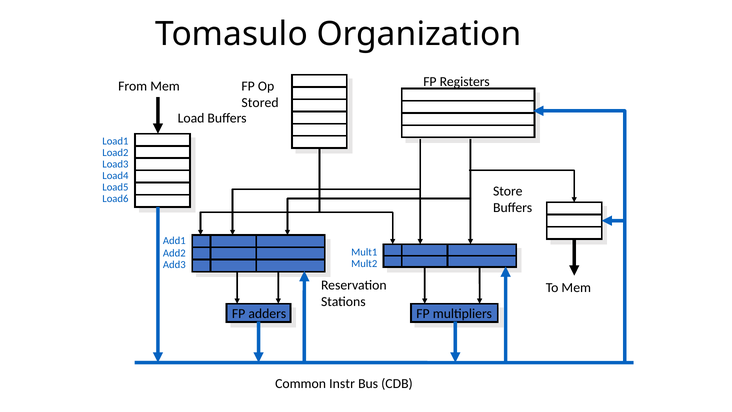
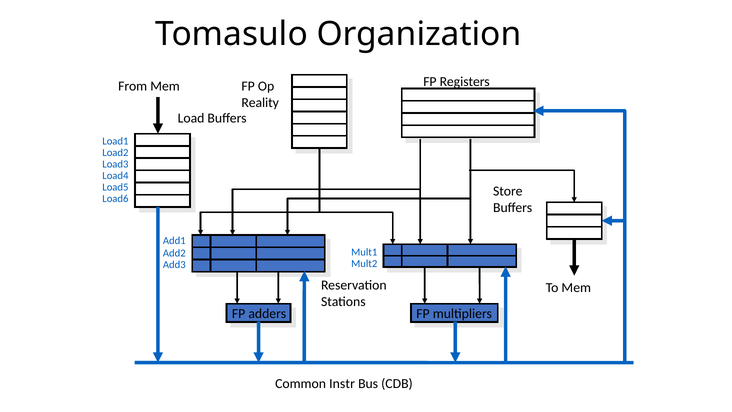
Stored: Stored -> Reality
